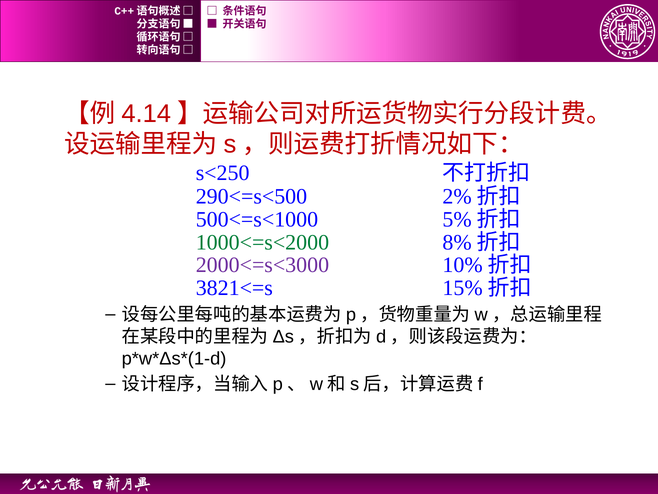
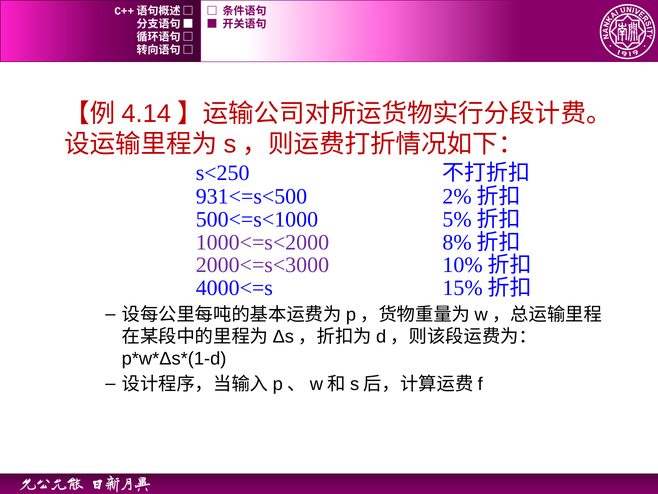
290<=s<500: 290<=s<500 -> 931<=s<500
1000<=s<2000 colour: green -> purple
3821<=s: 3821<=s -> 4000<=s
